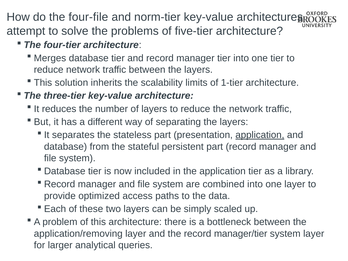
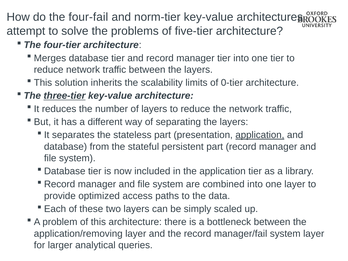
four-file: four-file -> four-fail
1-tier: 1-tier -> 0-tier
three-tier underline: none -> present
manager/tier: manager/tier -> manager/fail
